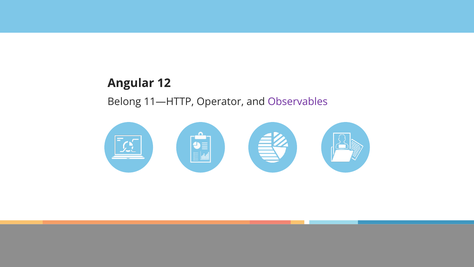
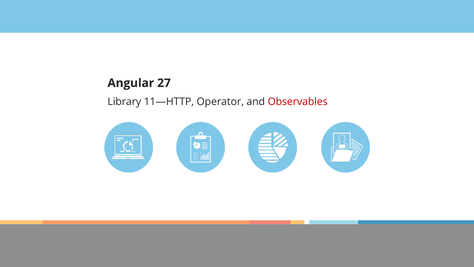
12: 12 -> 27
Belong: Belong -> Library
Observables colour: purple -> red
